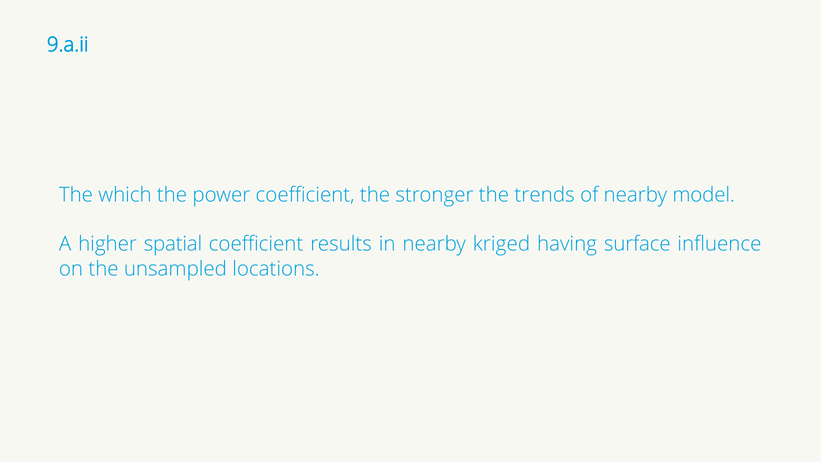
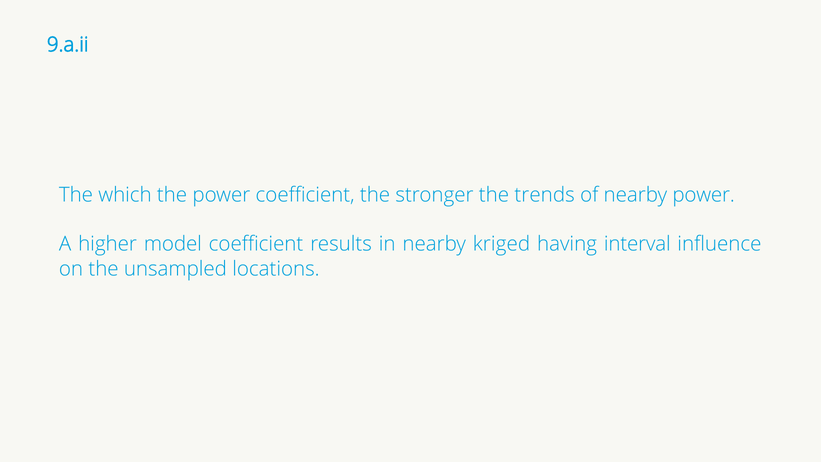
nearby model: model -> power
spatial: spatial -> model
surface: surface -> interval
